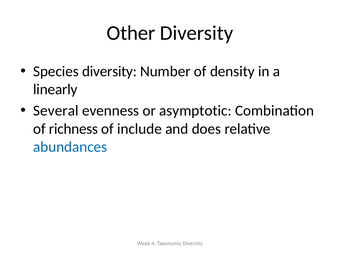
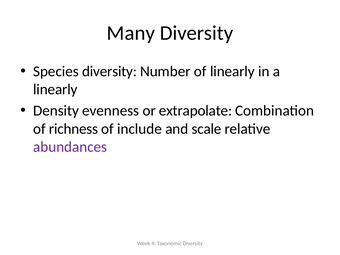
Other: Other -> Many
of density: density -> linearly
Several: Several -> Density
asymptotic: asymptotic -> extrapolate
does: does -> scale
abundances colour: blue -> purple
